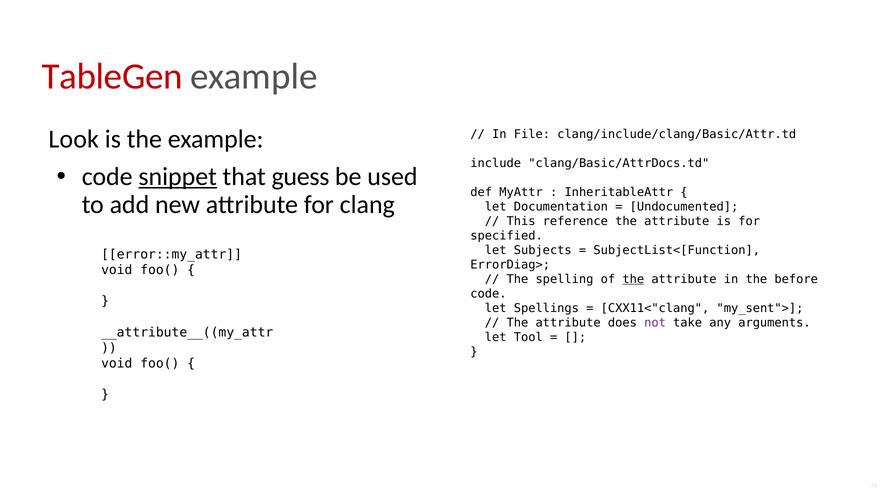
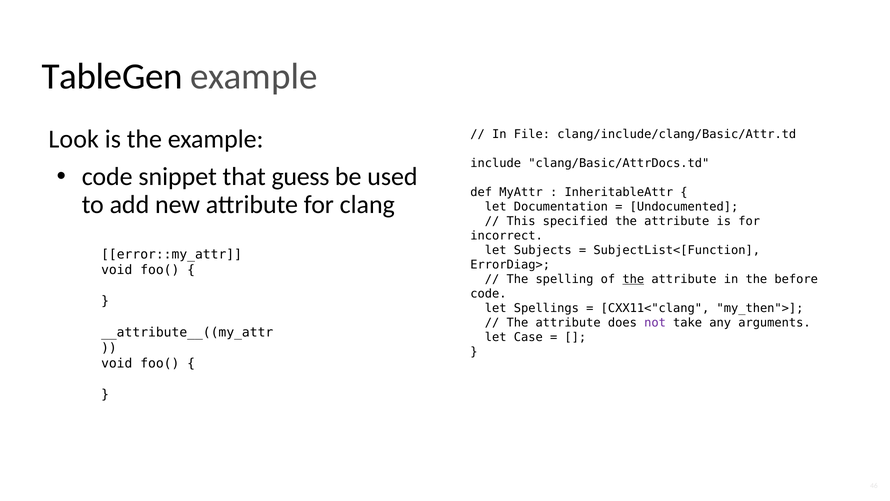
TableGen colour: red -> black
snippet underline: present -> none
reference: reference -> specified
specified: specified -> incorrect
my_sent">: my_sent"> -> my_then">
Tool: Tool -> Case
